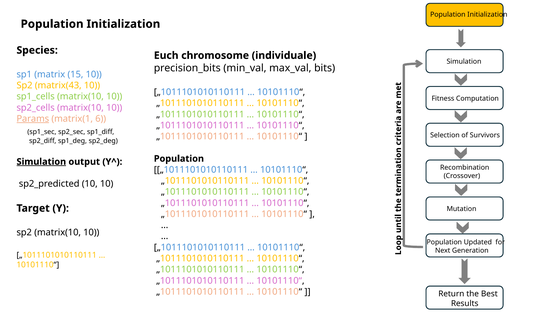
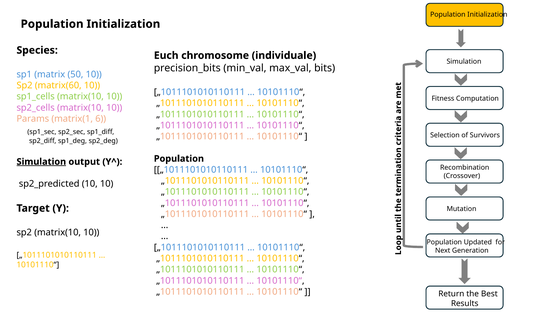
15: 15 -> 50
matrix(43: matrix(43 -> matrix(60
Params underline: present -> none
